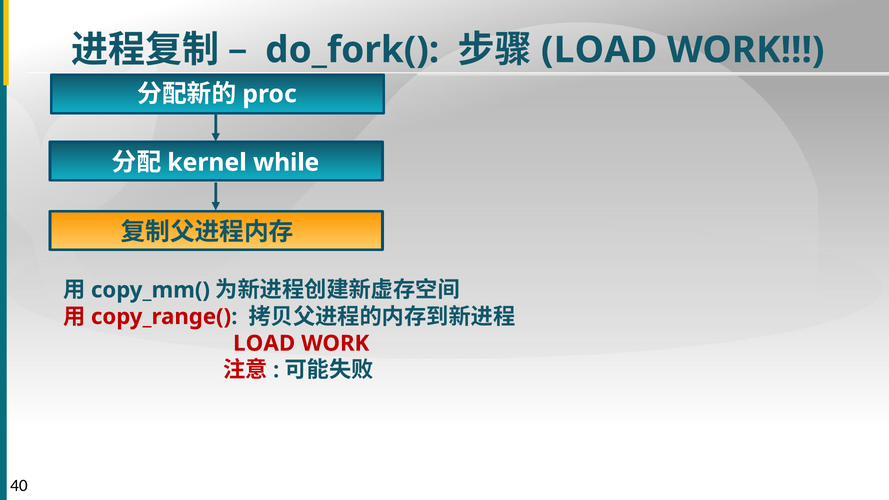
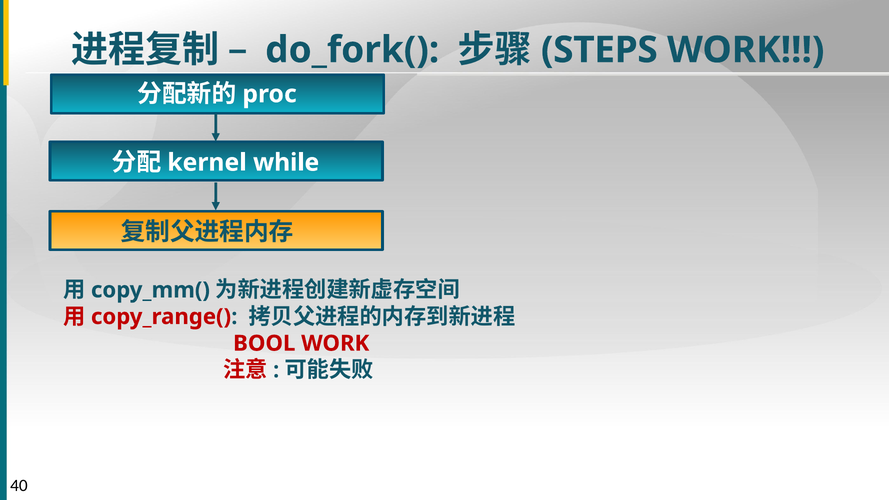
LOAD at (599, 50): LOAD -> STEPS
LOAD at (264, 343): LOAD -> BOOL
